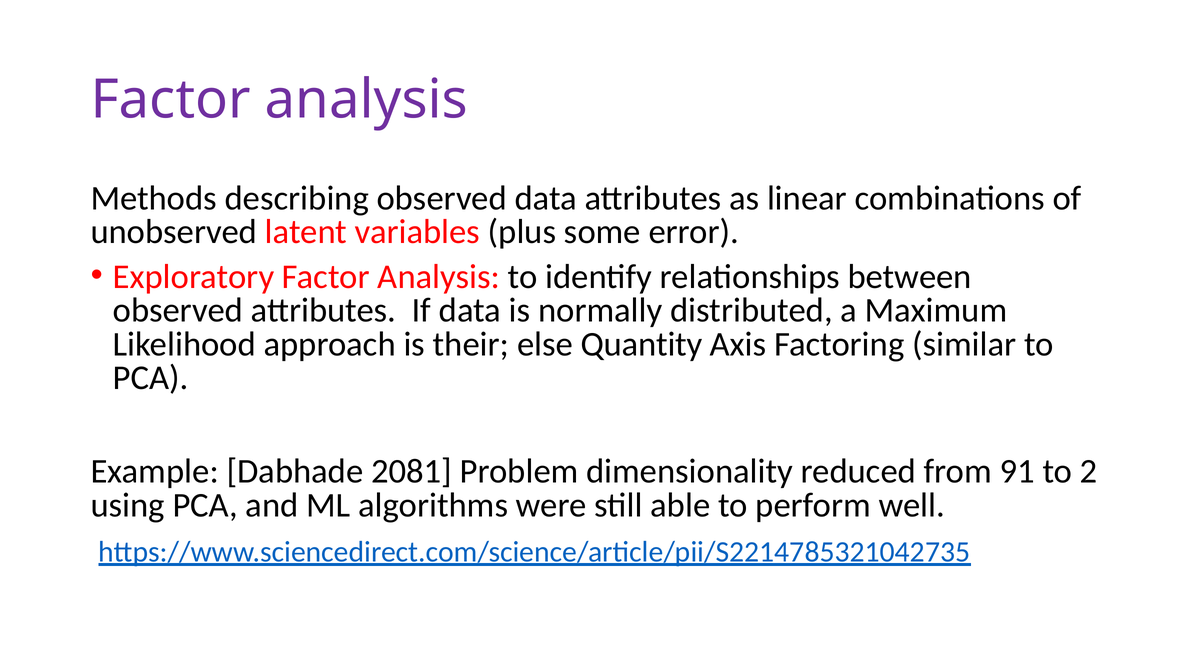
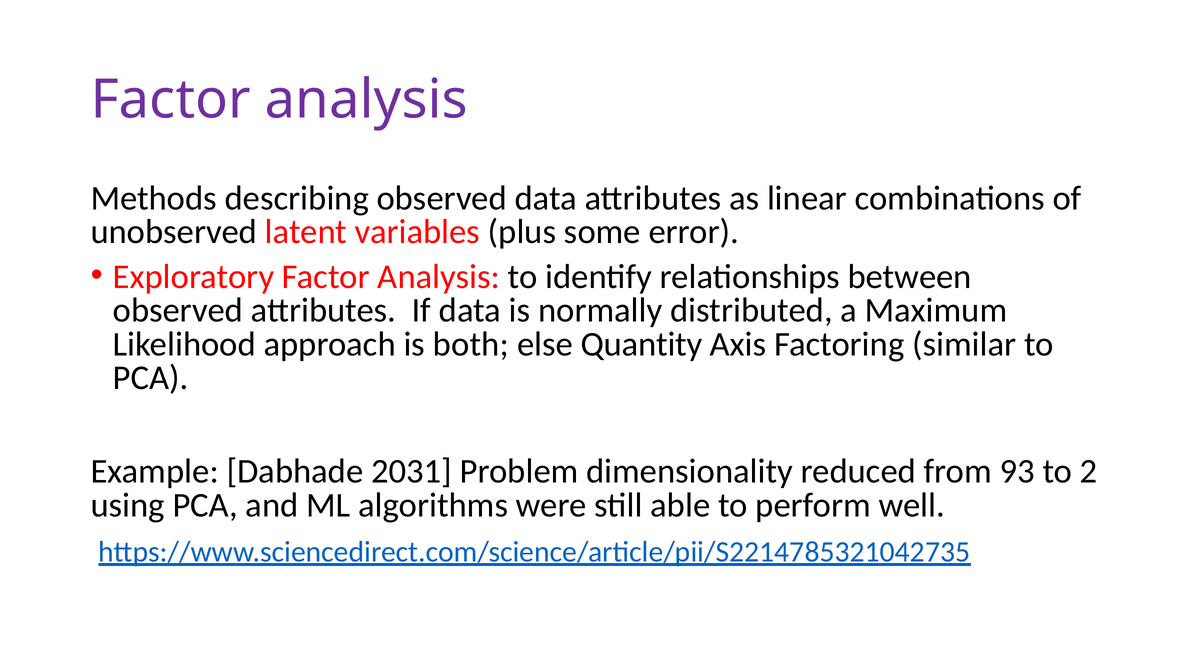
their: their -> both
2081: 2081 -> 2031
91: 91 -> 93
